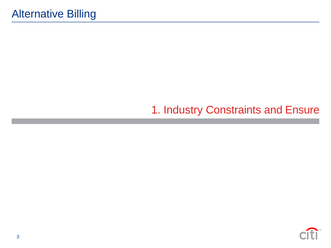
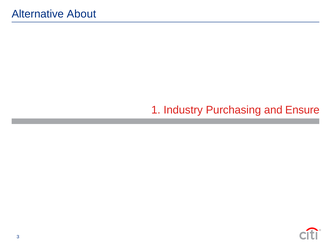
Billing: Billing -> About
Constraints: Constraints -> Purchasing
